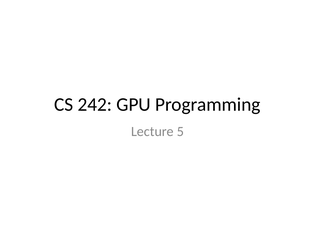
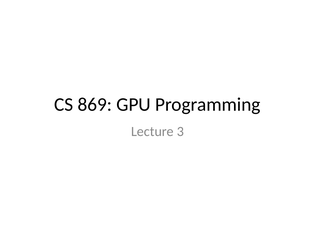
242: 242 -> 869
5: 5 -> 3
